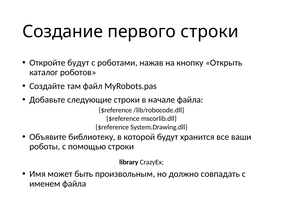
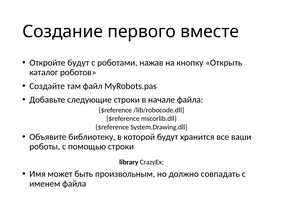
первого строки: строки -> вместе
